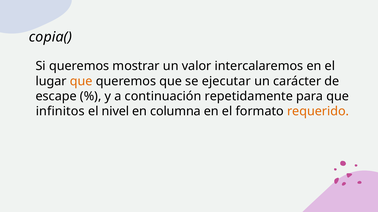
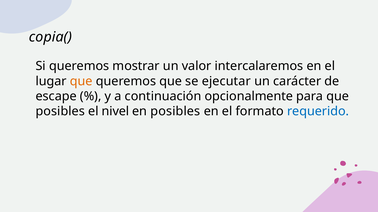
repetidamente: repetidamente -> opcionalmente
infinitos at (60, 112): infinitos -> posibles
en columna: columna -> posibles
requerido colour: orange -> blue
